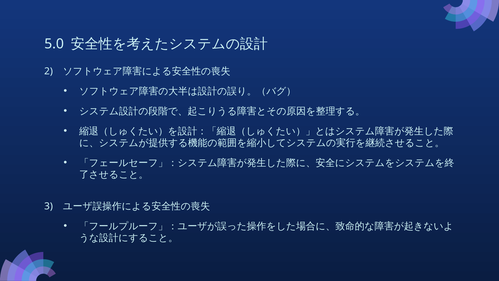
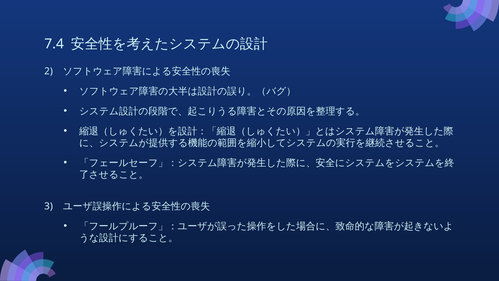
5.0: 5.0 -> 7.4
